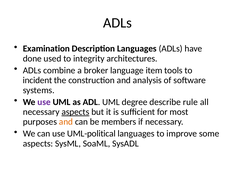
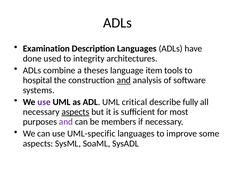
broker: broker -> theses
incident: incident -> hospital
and at (124, 80) underline: none -> present
degree: degree -> critical
rule: rule -> fully
and at (66, 121) colour: orange -> purple
UML-political: UML-political -> UML-specific
